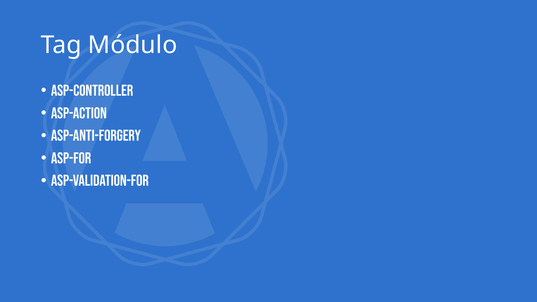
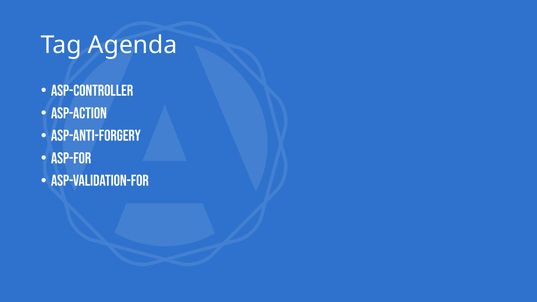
Módulo: Módulo -> Agenda
